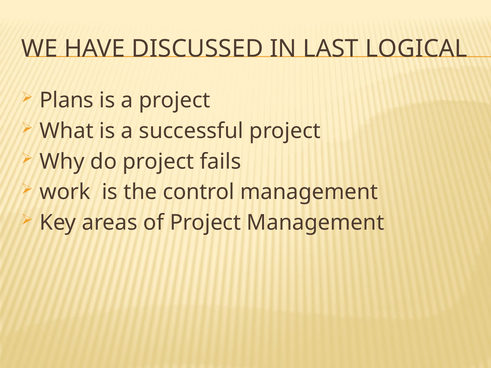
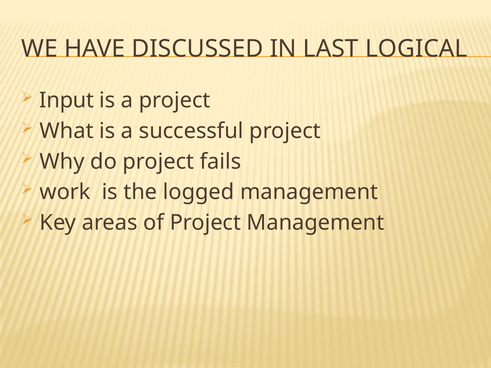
Plans: Plans -> Input
control: control -> logged
